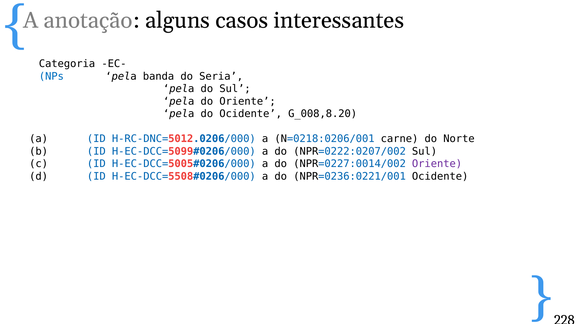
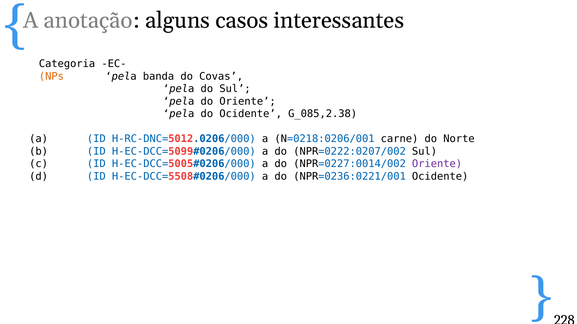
NPs colour: blue -> orange
Seria: Seria -> Covas
G_008,8.20: G_008,8.20 -> G_085,2.38
